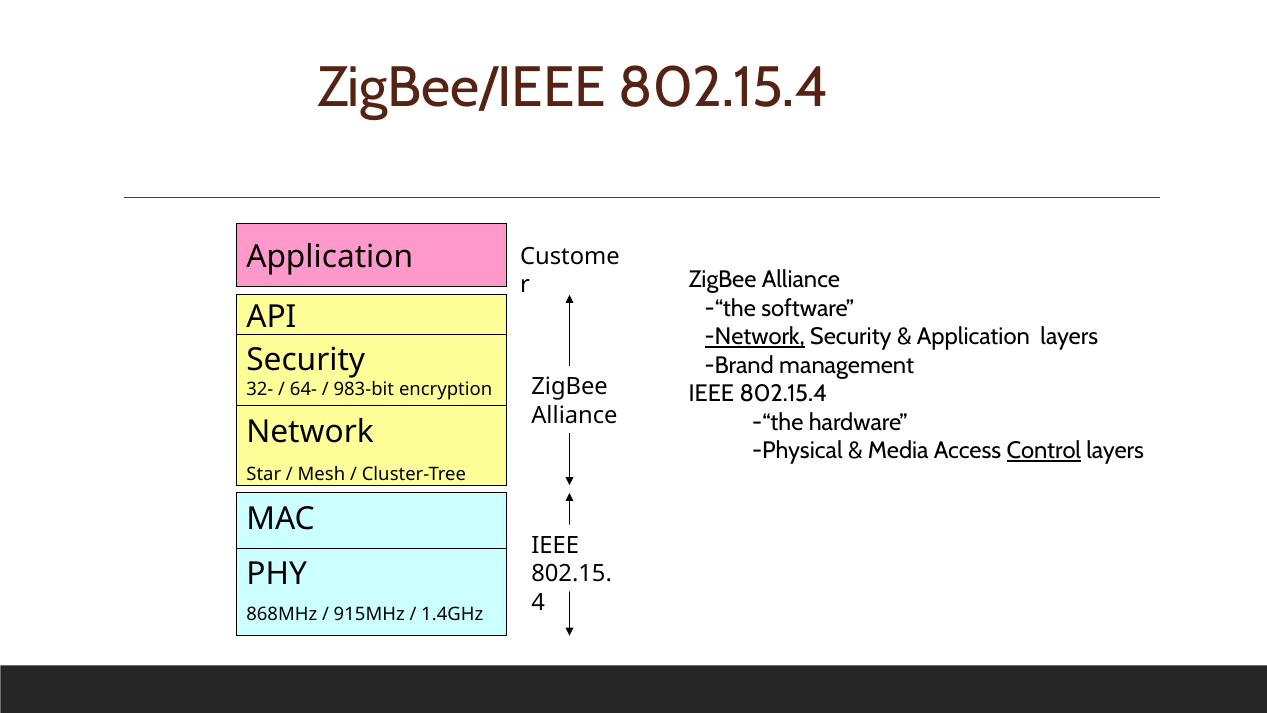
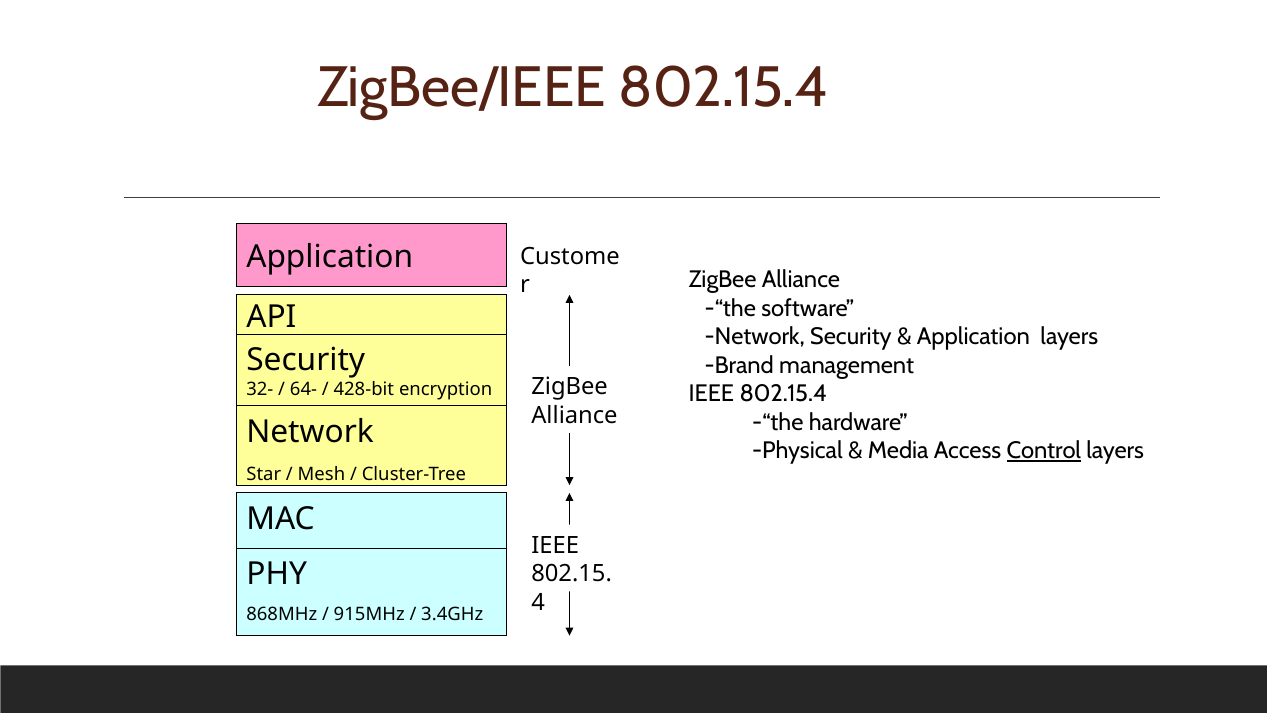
Network at (755, 337) underline: present -> none
983-bit: 983-bit -> 428-bit
1.4GHz: 1.4GHz -> 3.4GHz
